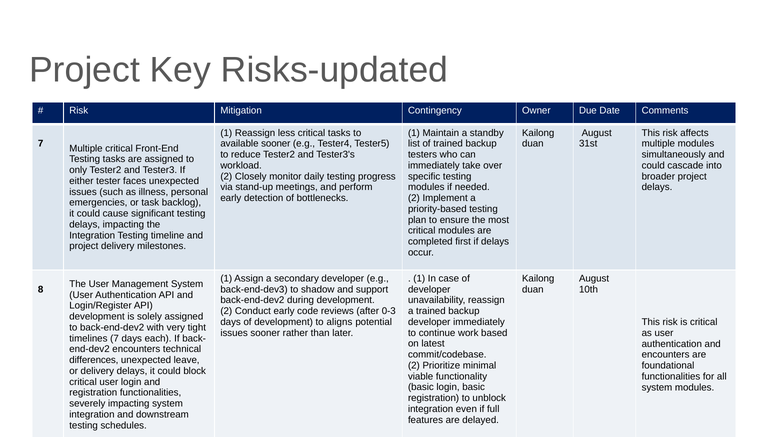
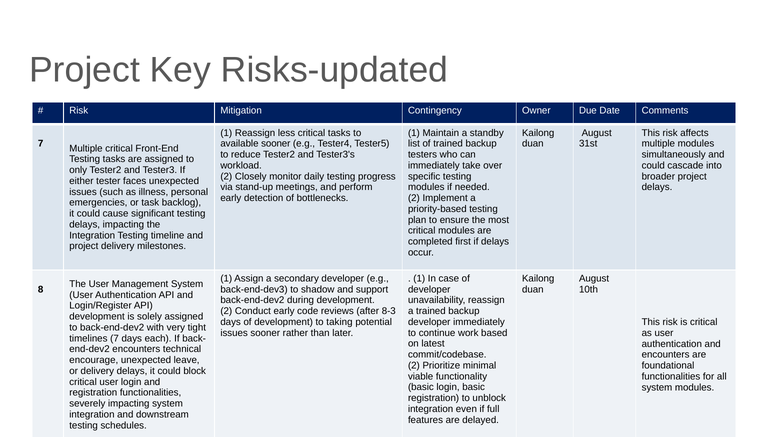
0-3: 0-3 -> 8-3
aligns: aligns -> taking
differences: differences -> encourage
